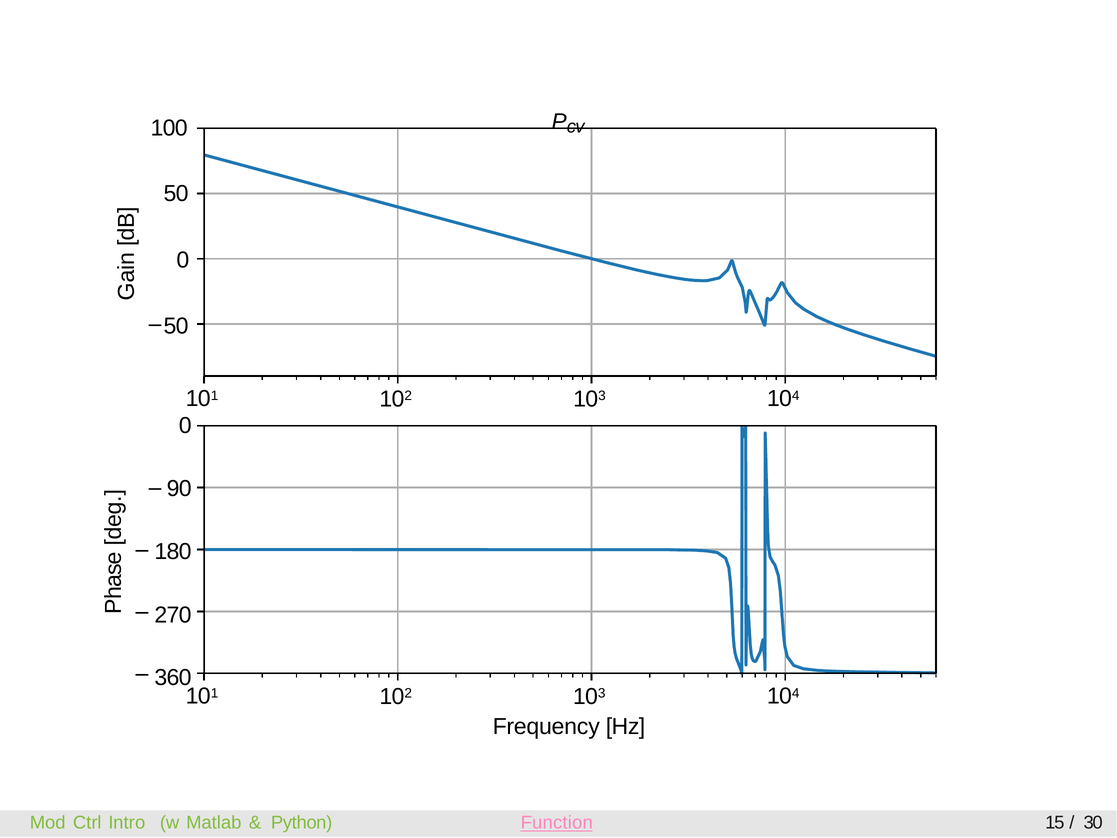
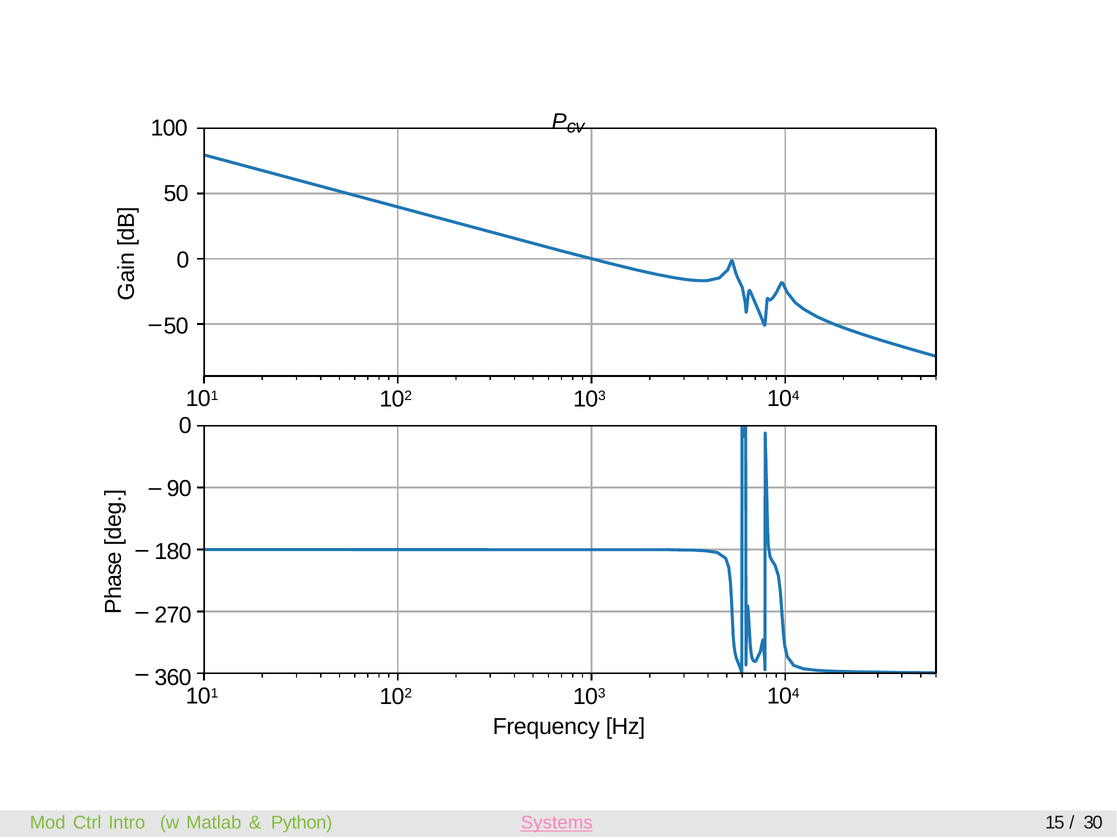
Function: Function -> Systems
